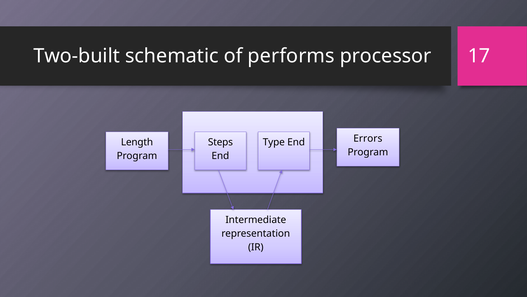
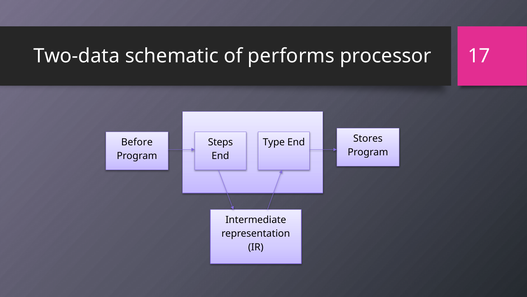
Two-built: Two-built -> Two-data
Errors: Errors -> Stores
Length: Length -> Before
